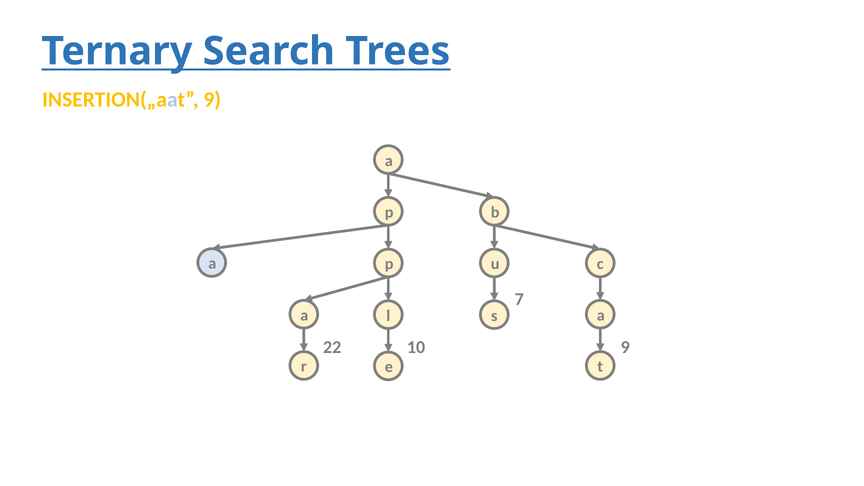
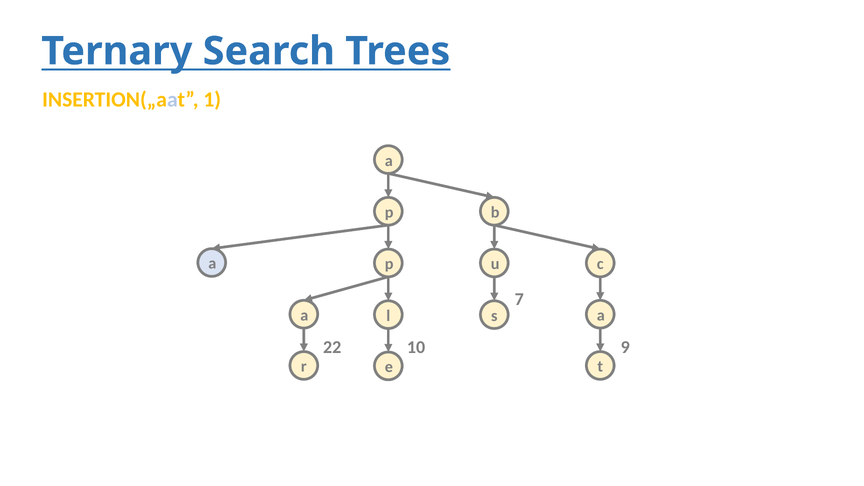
INSERTION(„aat 9: 9 -> 1
